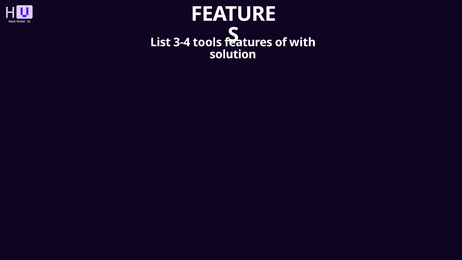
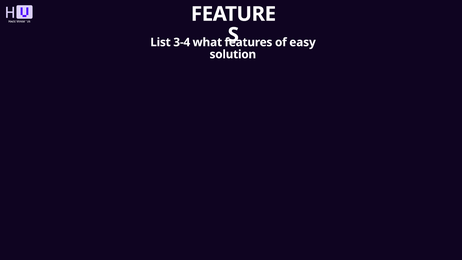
tools: tools -> what
with: with -> easy
